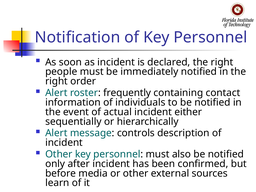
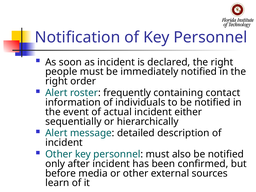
controls: controls -> detailed
